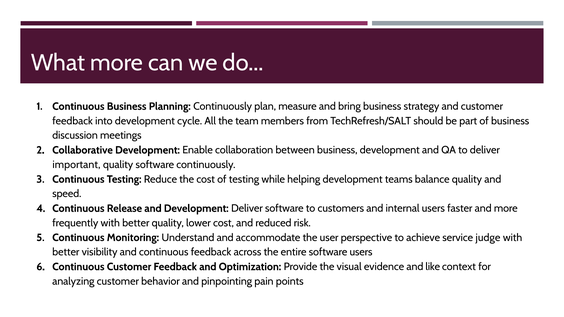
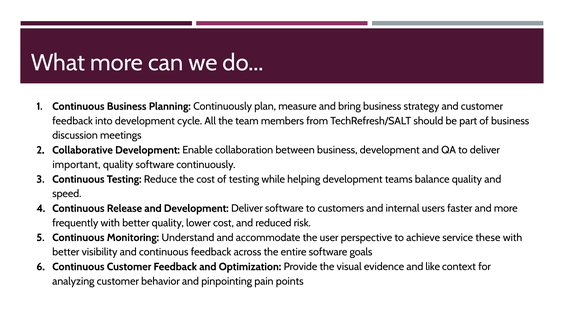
judge: judge -> these
software users: users -> goals
